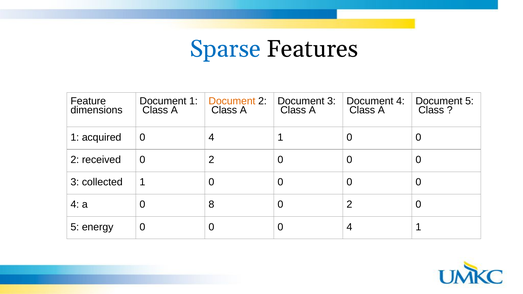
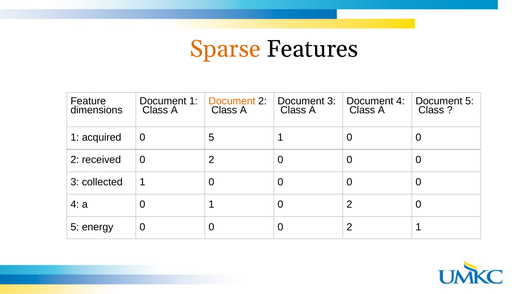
Sparse colour: blue -> orange
acquired 0 4: 4 -> 5
0 8: 8 -> 1
4 at (349, 227): 4 -> 2
